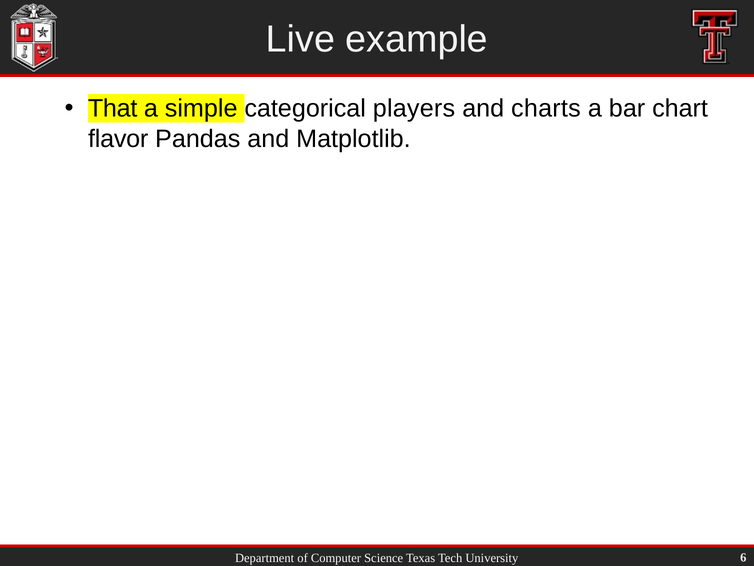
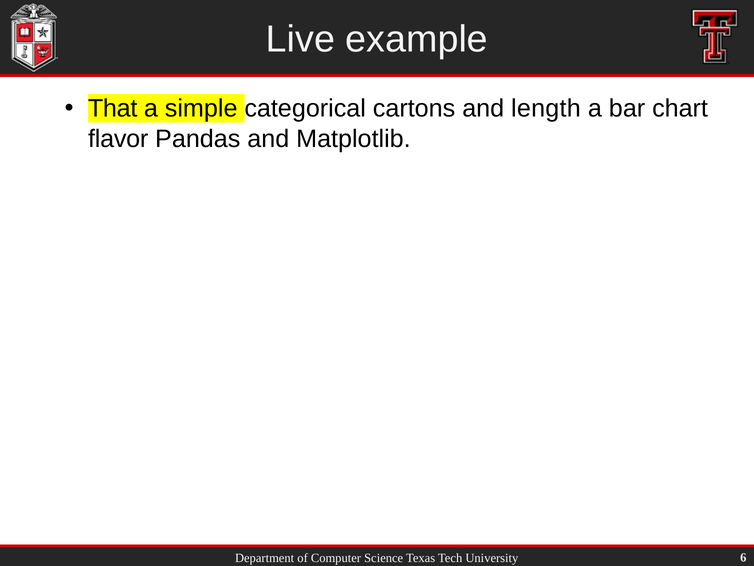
players: players -> cartons
charts: charts -> length
